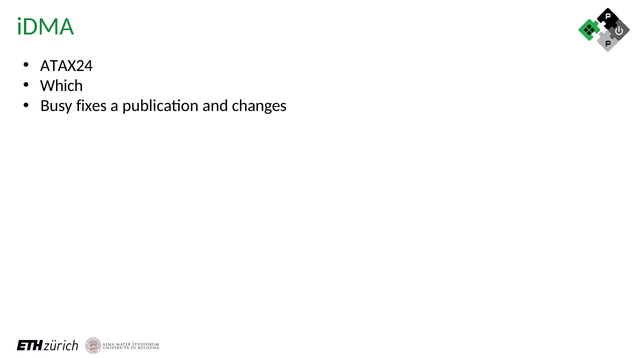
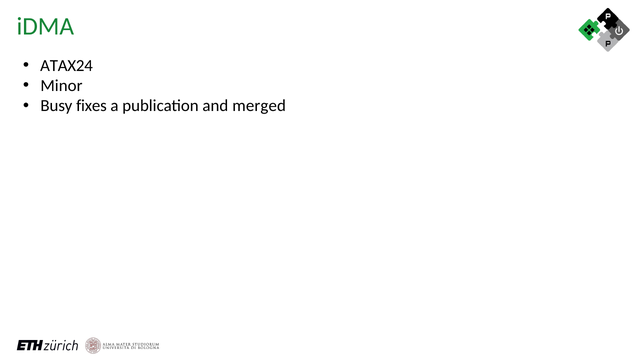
Which: Which -> Minor
changes: changes -> merged
